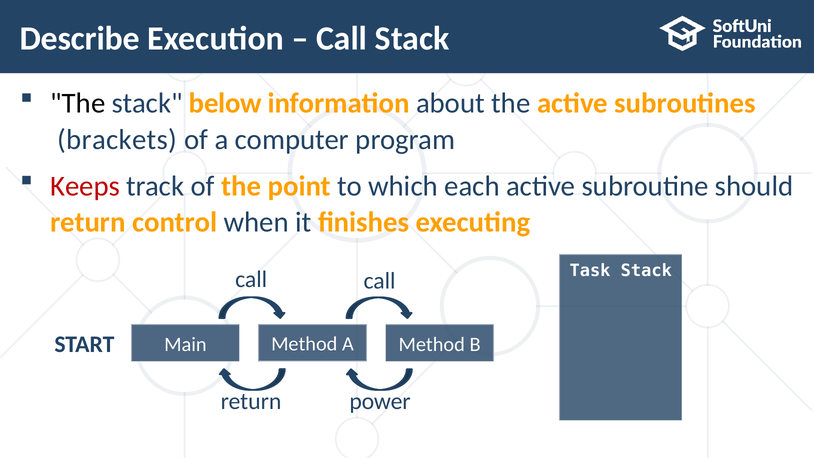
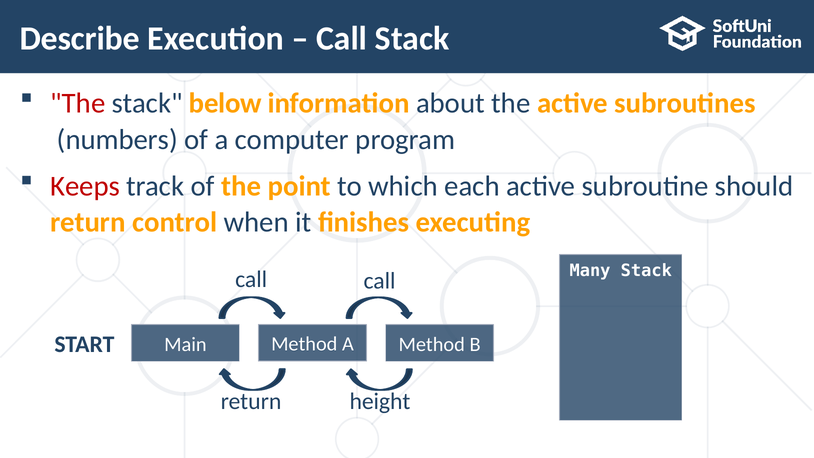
The at (78, 103) colour: black -> red
brackets: brackets -> numbers
Task: Task -> Many
power: power -> height
